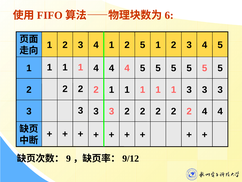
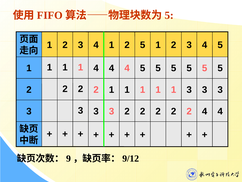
6 at (169, 15): 6 -> 5
